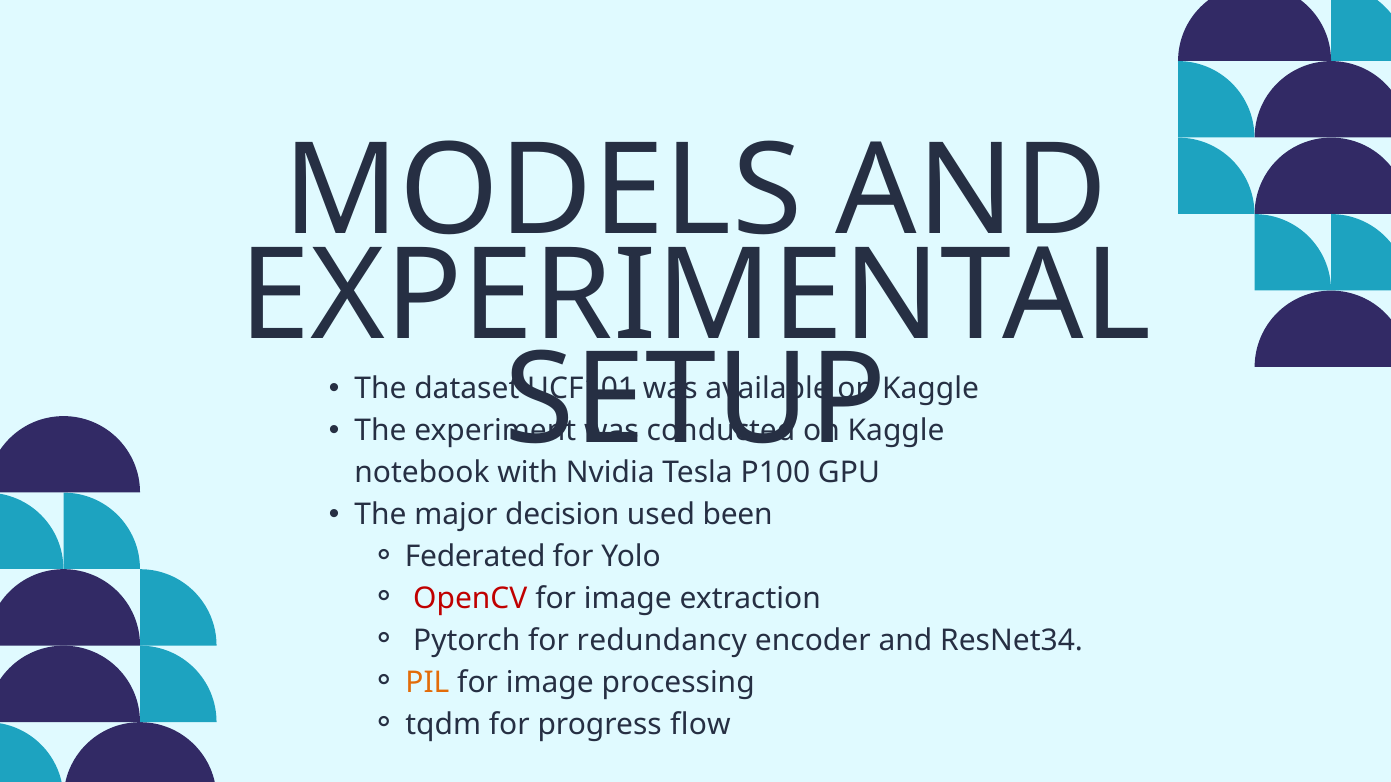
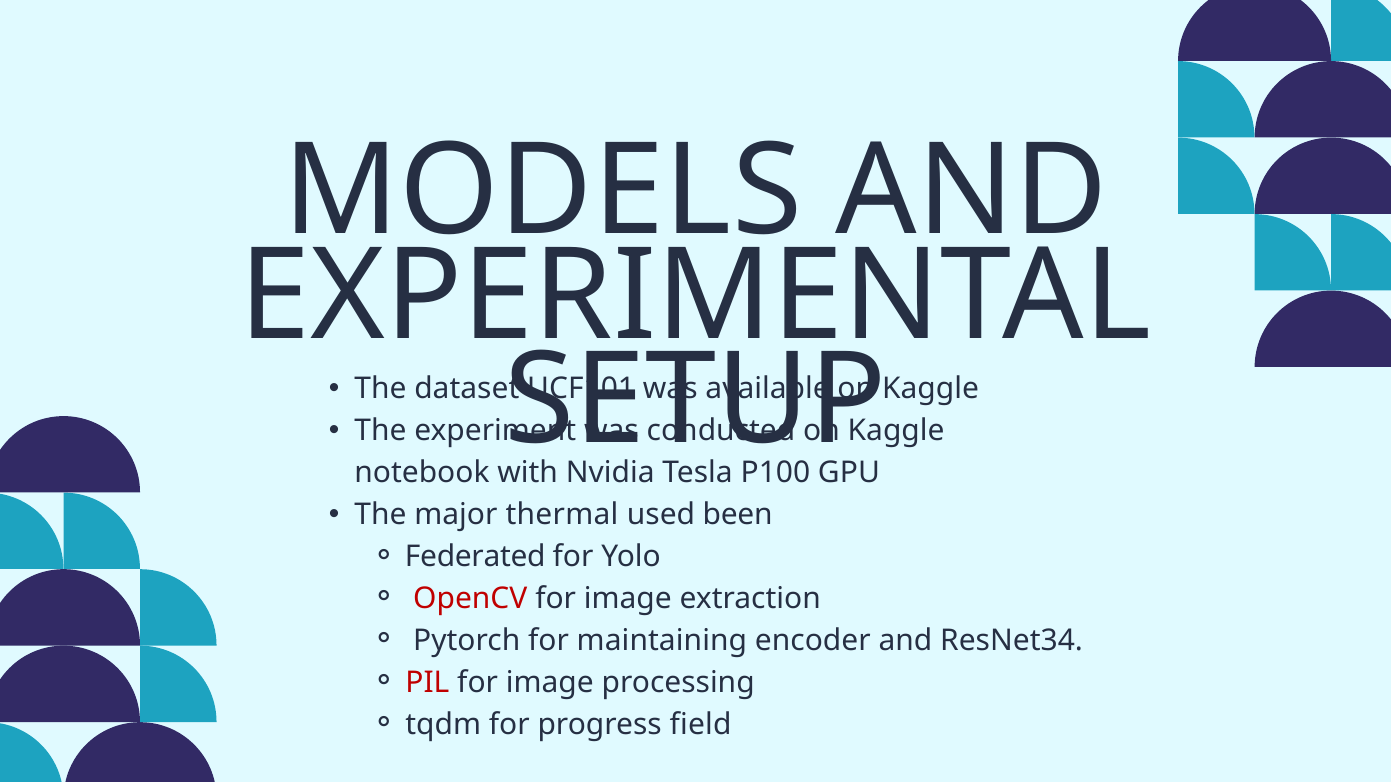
decision: decision -> thermal
redundancy: redundancy -> maintaining
PIL colour: orange -> red
flow: flow -> field
